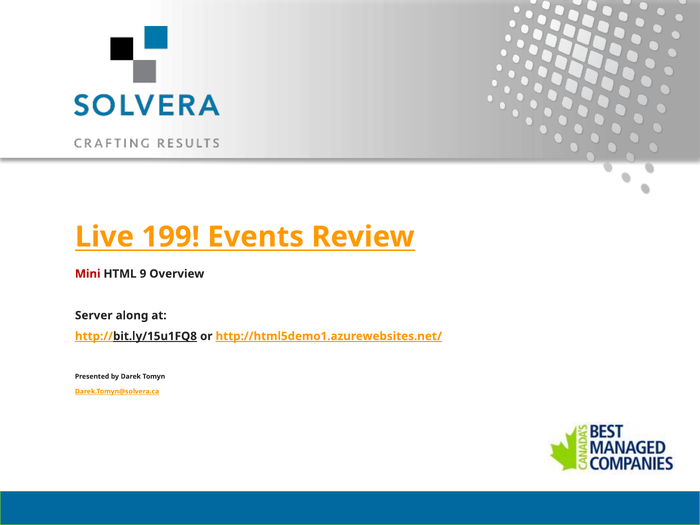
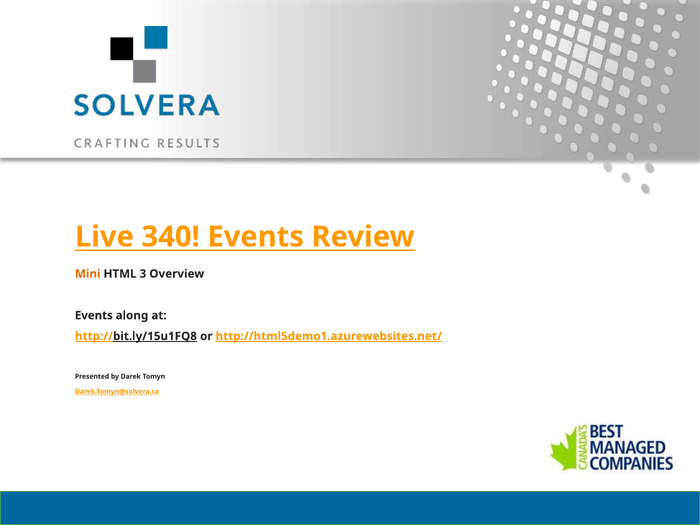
199: 199 -> 340
Mini colour: red -> orange
9: 9 -> 3
Server at (94, 315): Server -> Events
